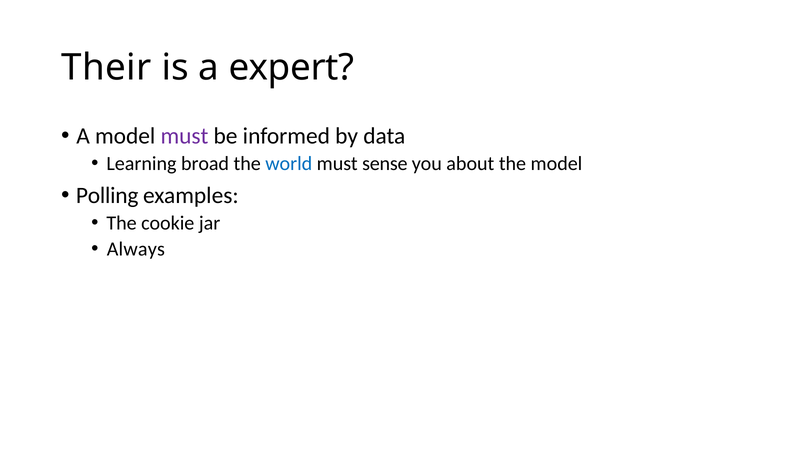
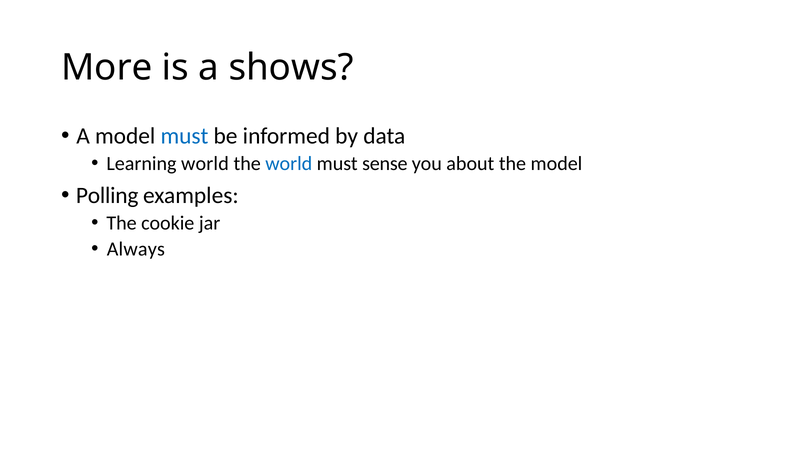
Their: Their -> More
expert: expert -> shows
must at (184, 136) colour: purple -> blue
Learning broad: broad -> world
